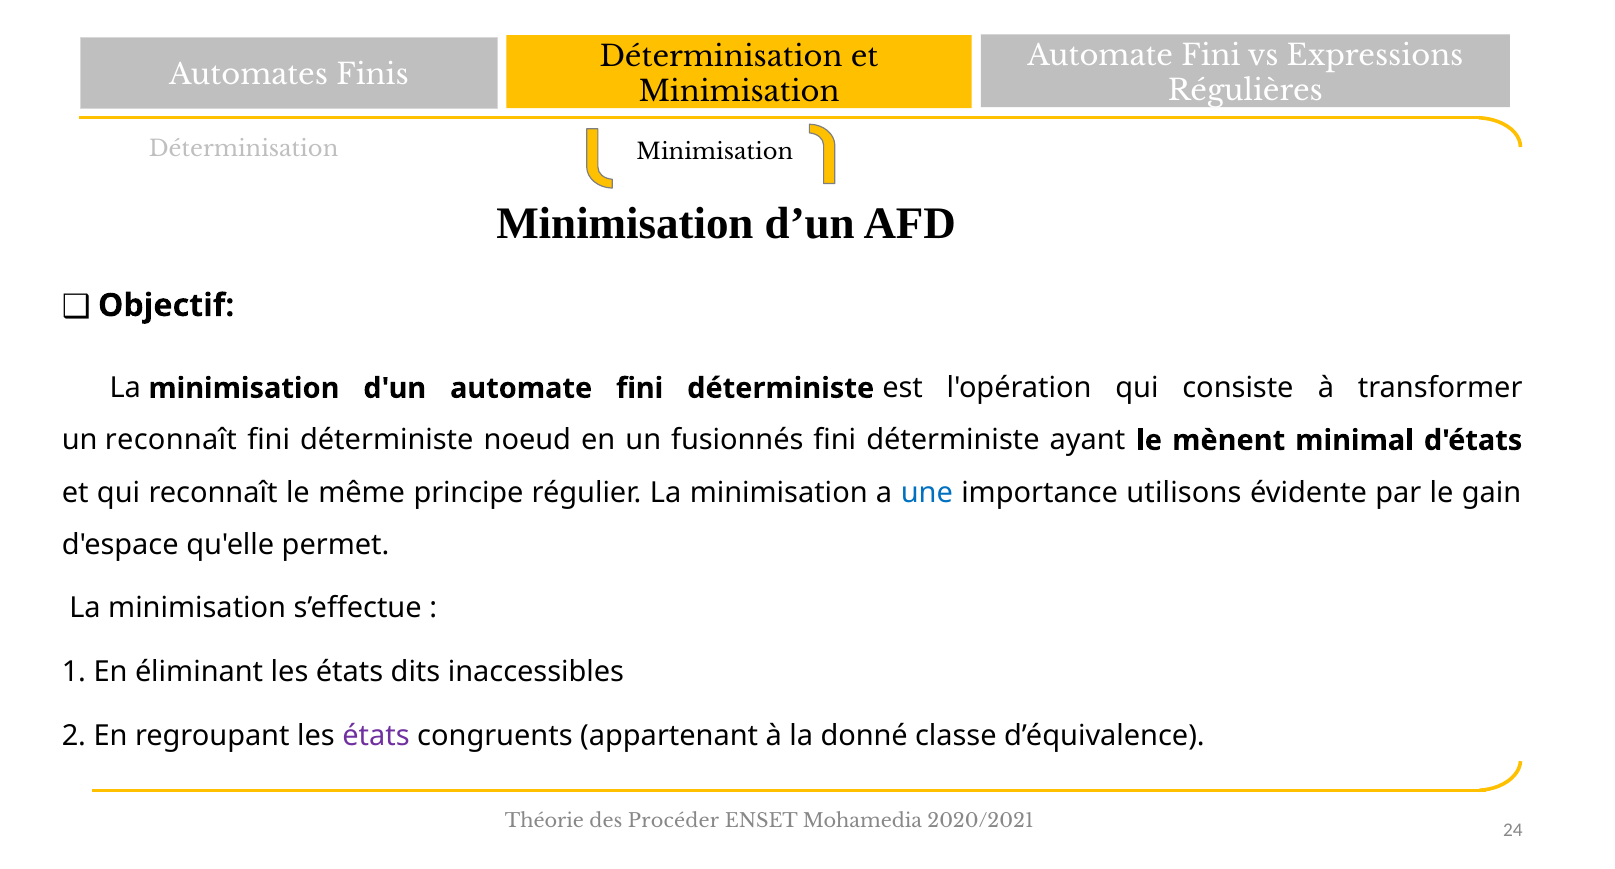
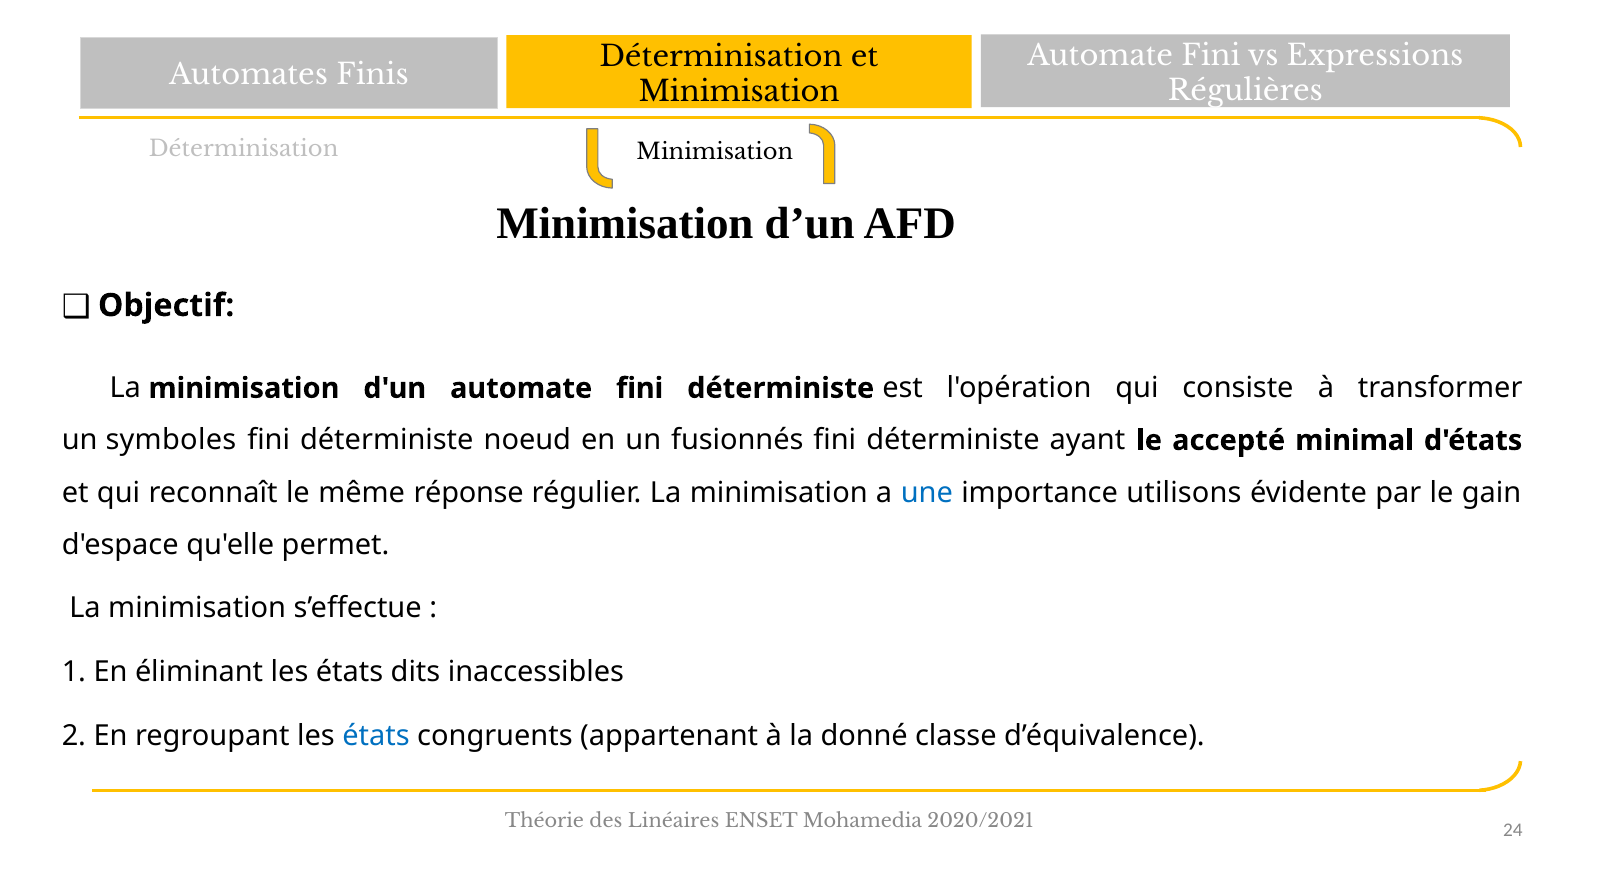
un reconnaît: reconnaît -> symboles
mènent: mènent -> accepté
principe: principe -> réponse
états at (376, 736) colour: purple -> blue
Procéder: Procéder -> Linéaires
